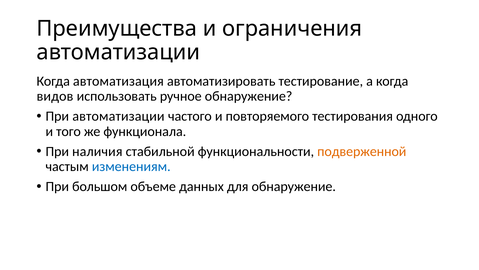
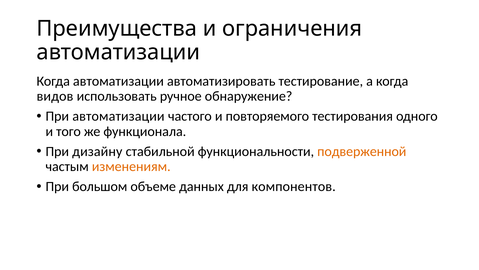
Когда автоматизация: автоматизация -> автоматизации
наличия: наличия -> дизайну
изменениям colour: blue -> orange
для обнаружение: обнаружение -> компонентов
